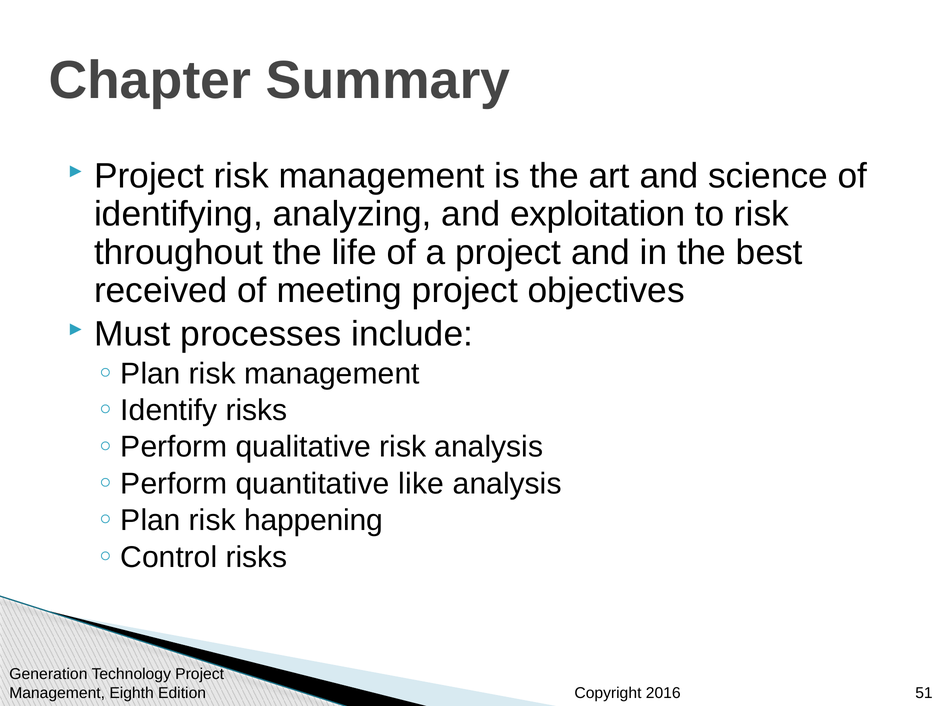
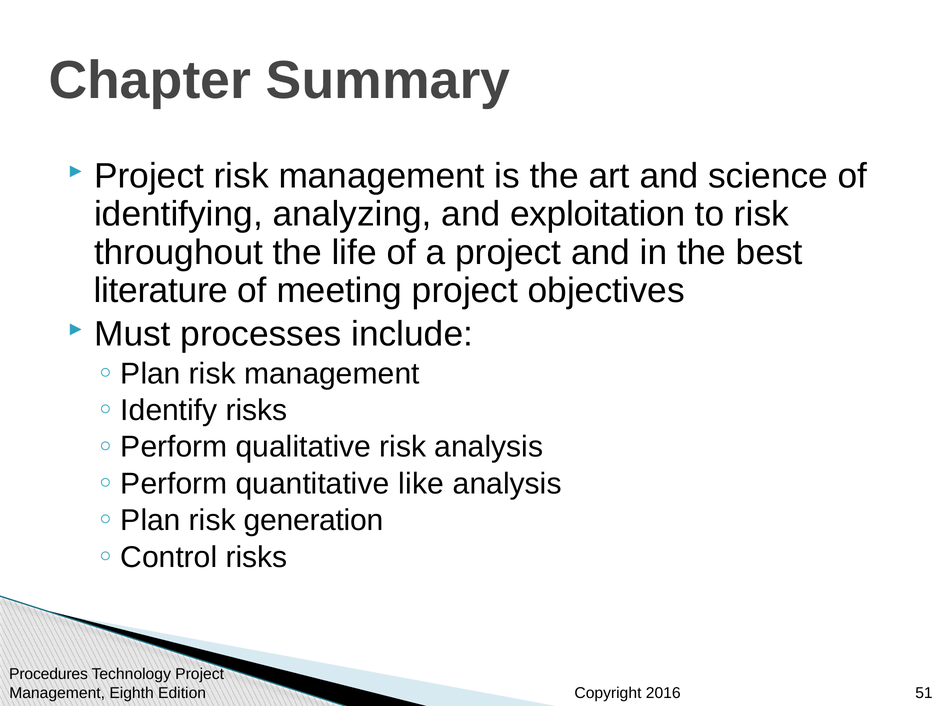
received: received -> literature
happening: happening -> generation
Generation: Generation -> Procedures
